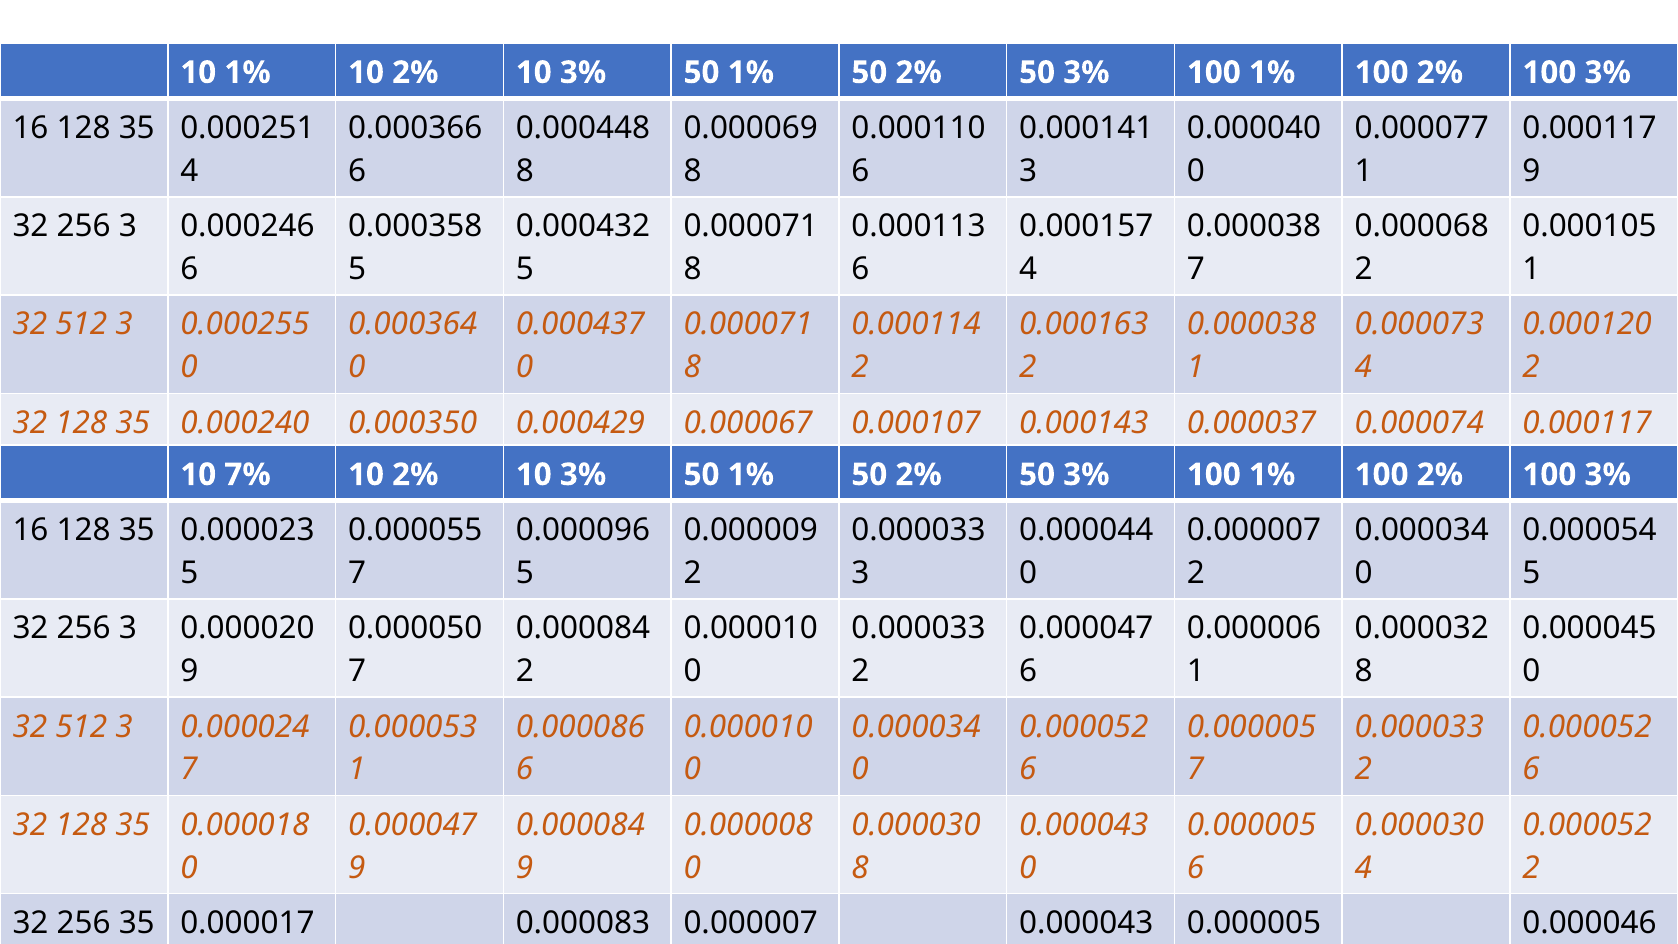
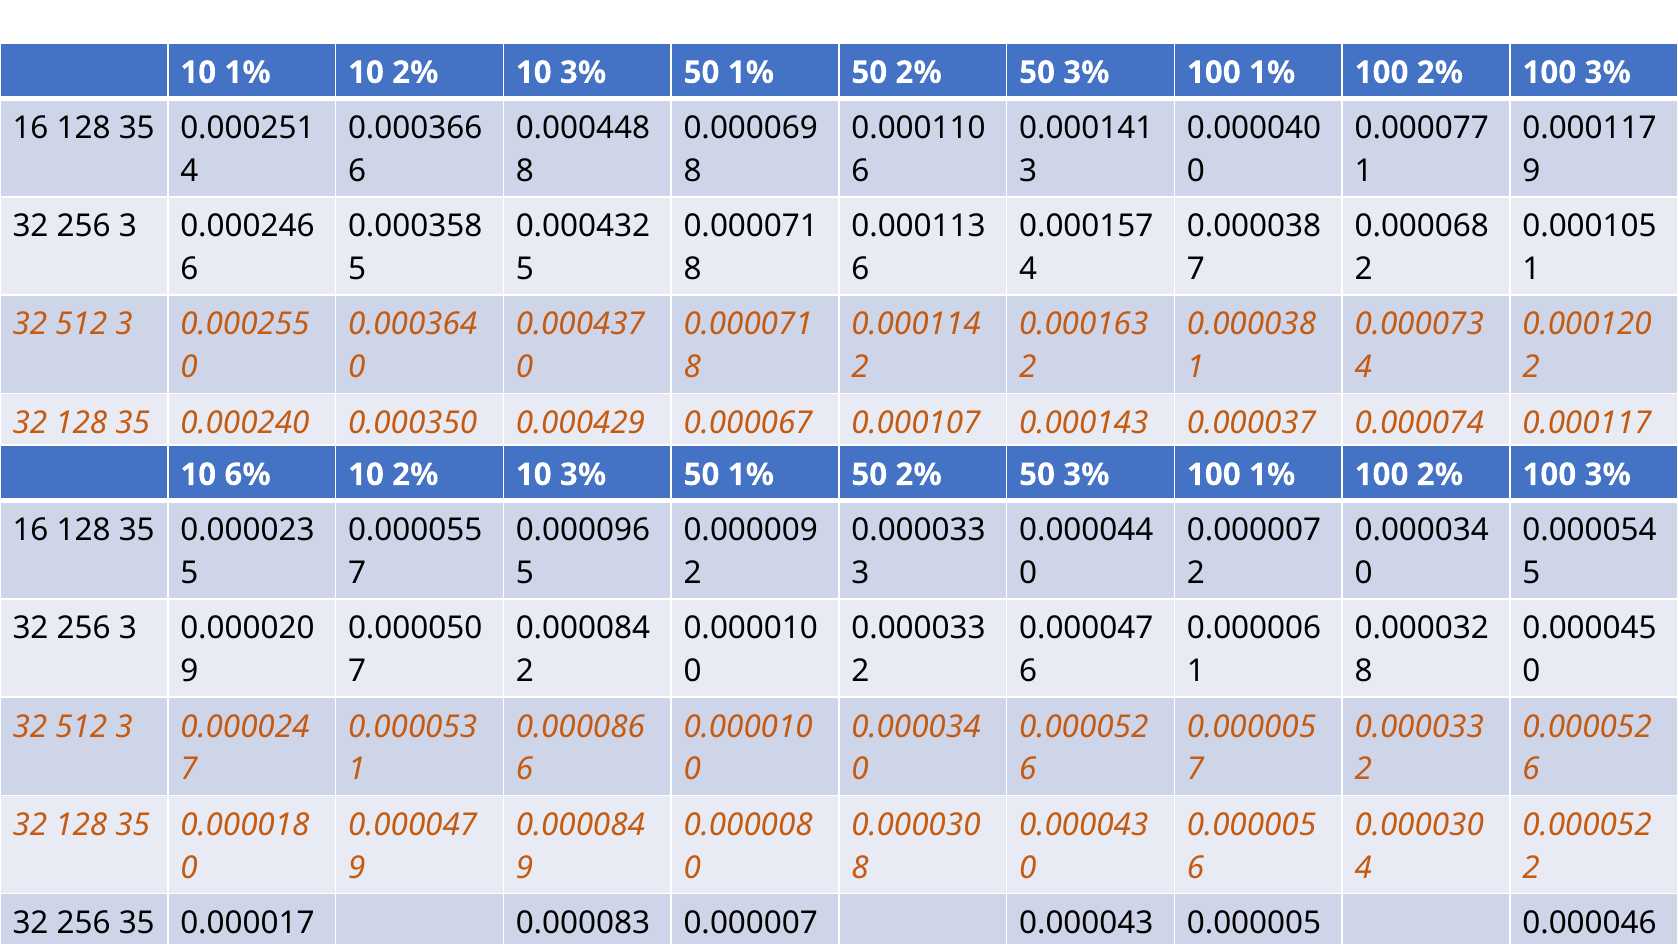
7%: 7% -> 6%
